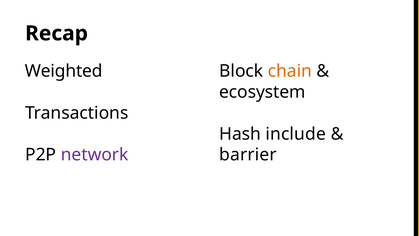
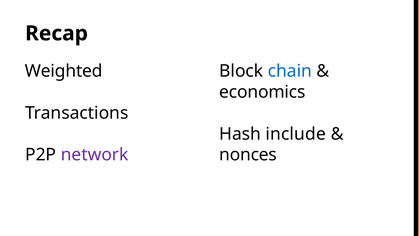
chain colour: orange -> blue
ecosystem: ecosystem -> economics
barrier: barrier -> nonces
